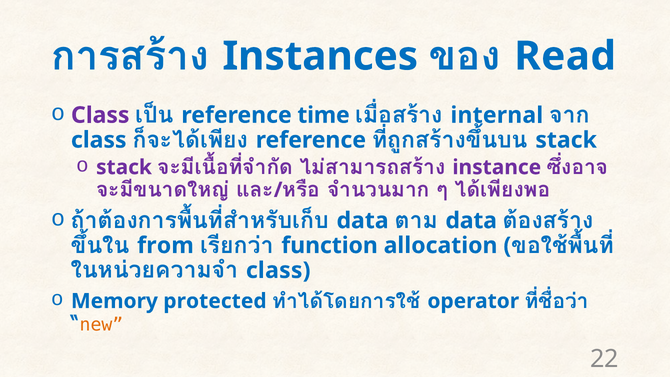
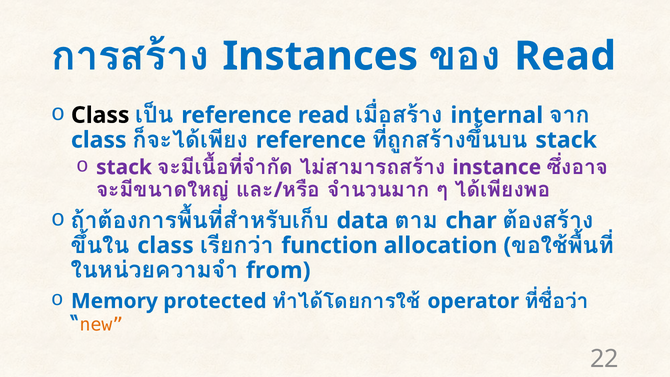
Class at (100, 115) colour: purple -> black
reference time: time -> read
data at (471, 221): data -> char
from at (165, 245): from -> class
class at (278, 270): class -> from
